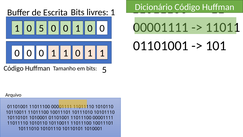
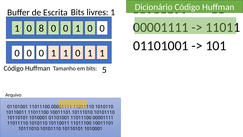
0 5: 5 -> 8
